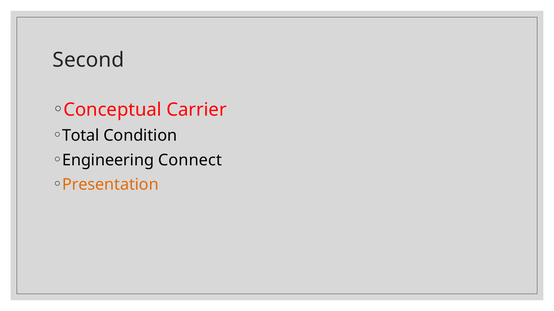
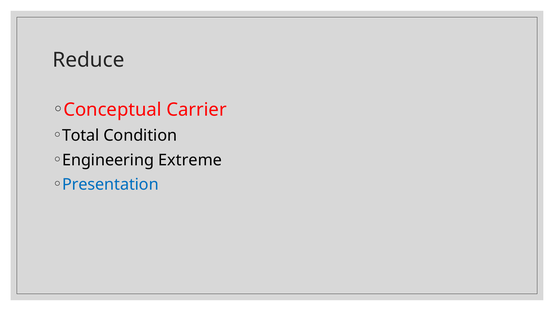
Second: Second -> Reduce
Connect: Connect -> Extreme
Presentation colour: orange -> blue
